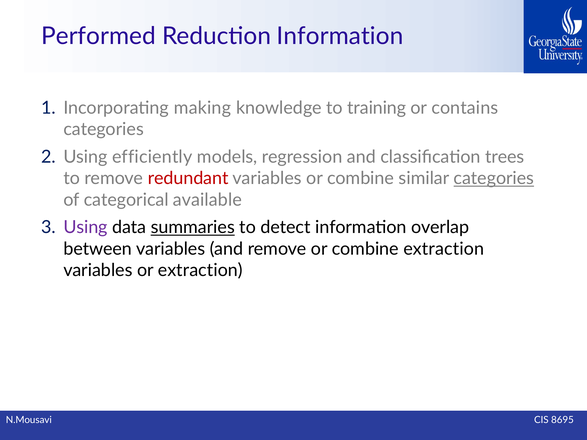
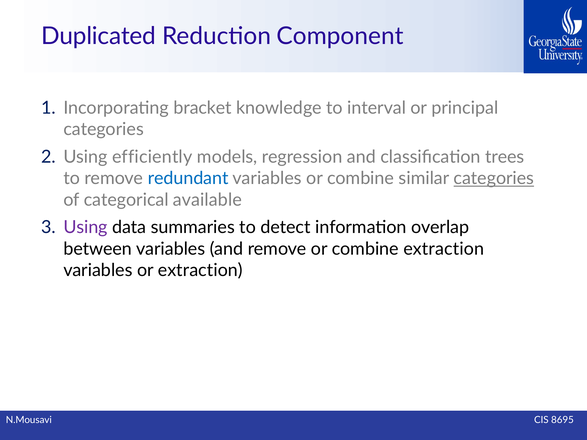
Performed: Performed -> Duplicated
Reduction Information: Information -> Component
making: making -> bracket
training: training -> interval
contains: contains -> principal
redundant colour: red -> blue
summaries underline: present -> none
